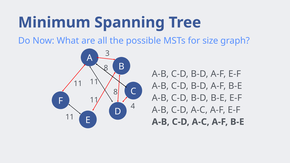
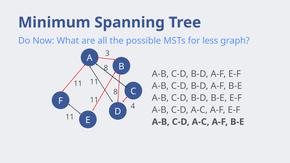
size: size -> less
